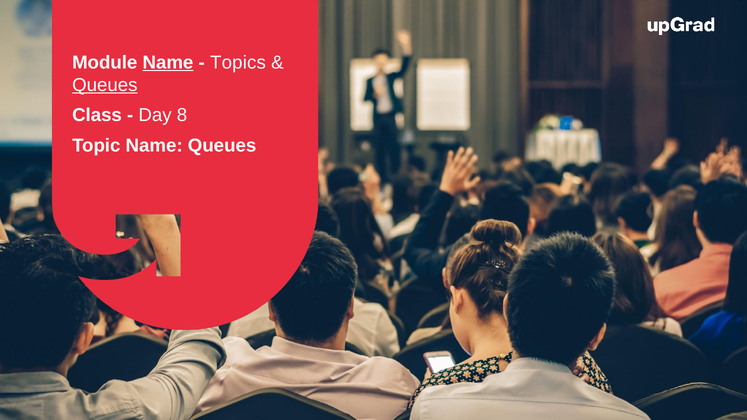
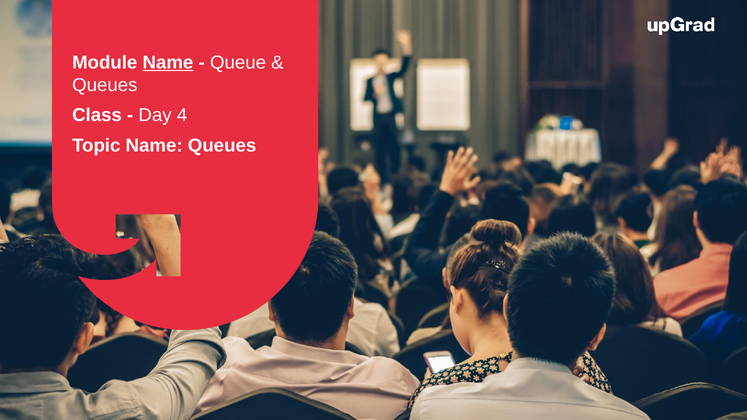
Topics: Topics -> Queue
Queues at (105, 85) underline: present -> none
8: 8 -> 4
